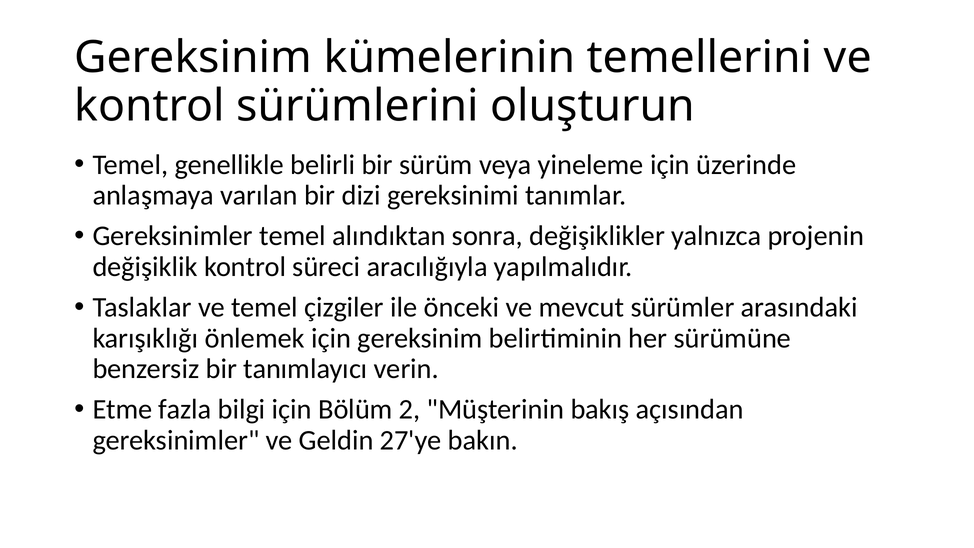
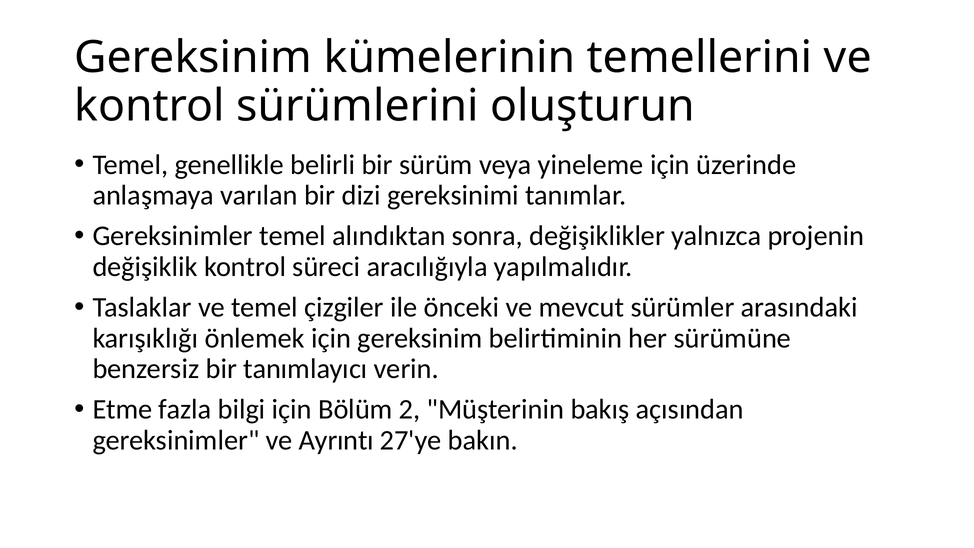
Geldin: Geldin -> Ayrıntı
